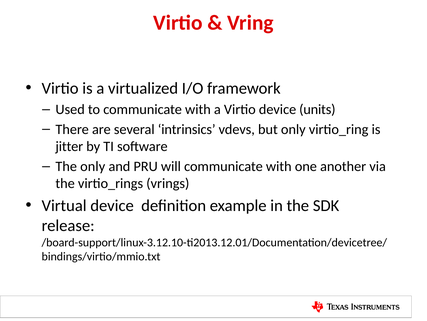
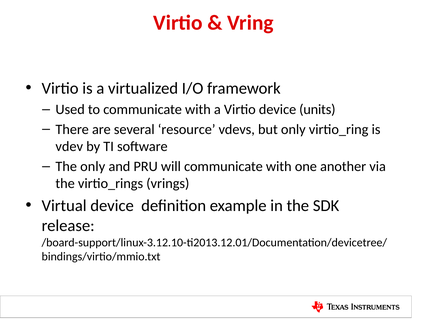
intrinsics: intrinsics -> resource
jitter: jitter -> vdev
